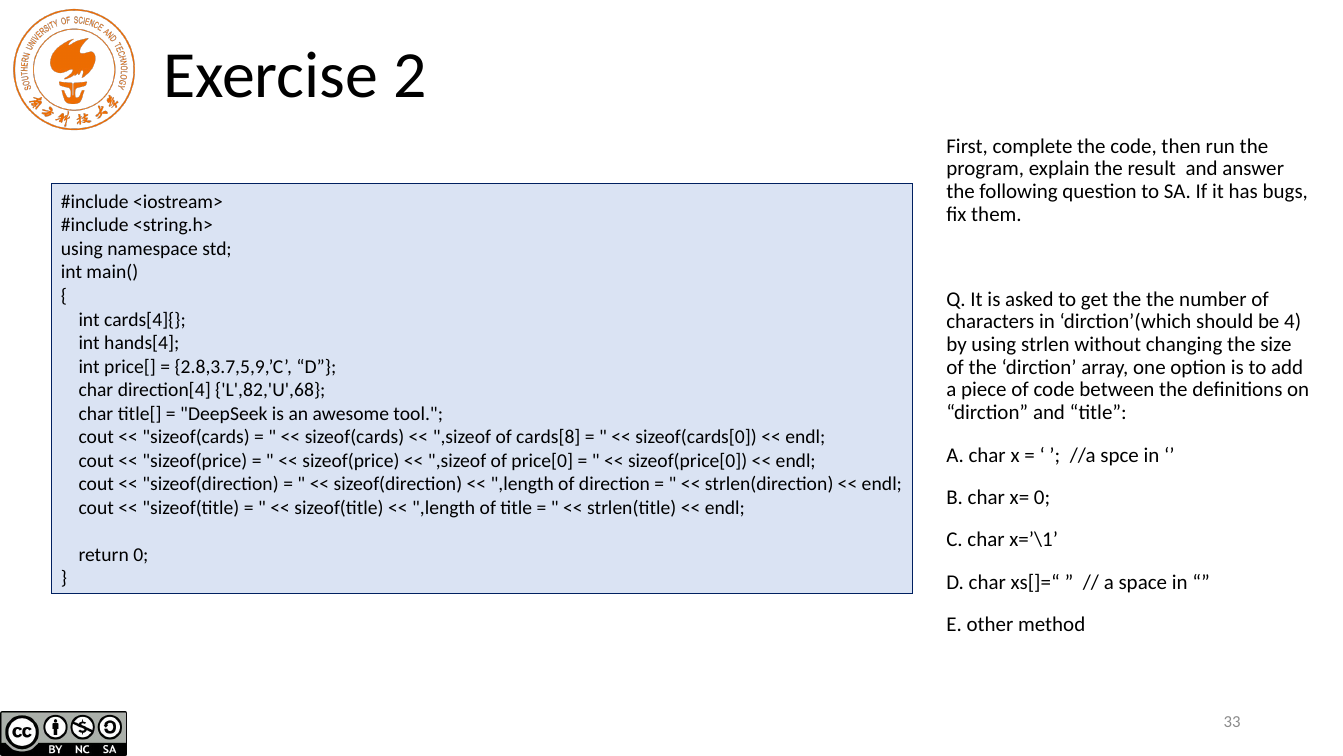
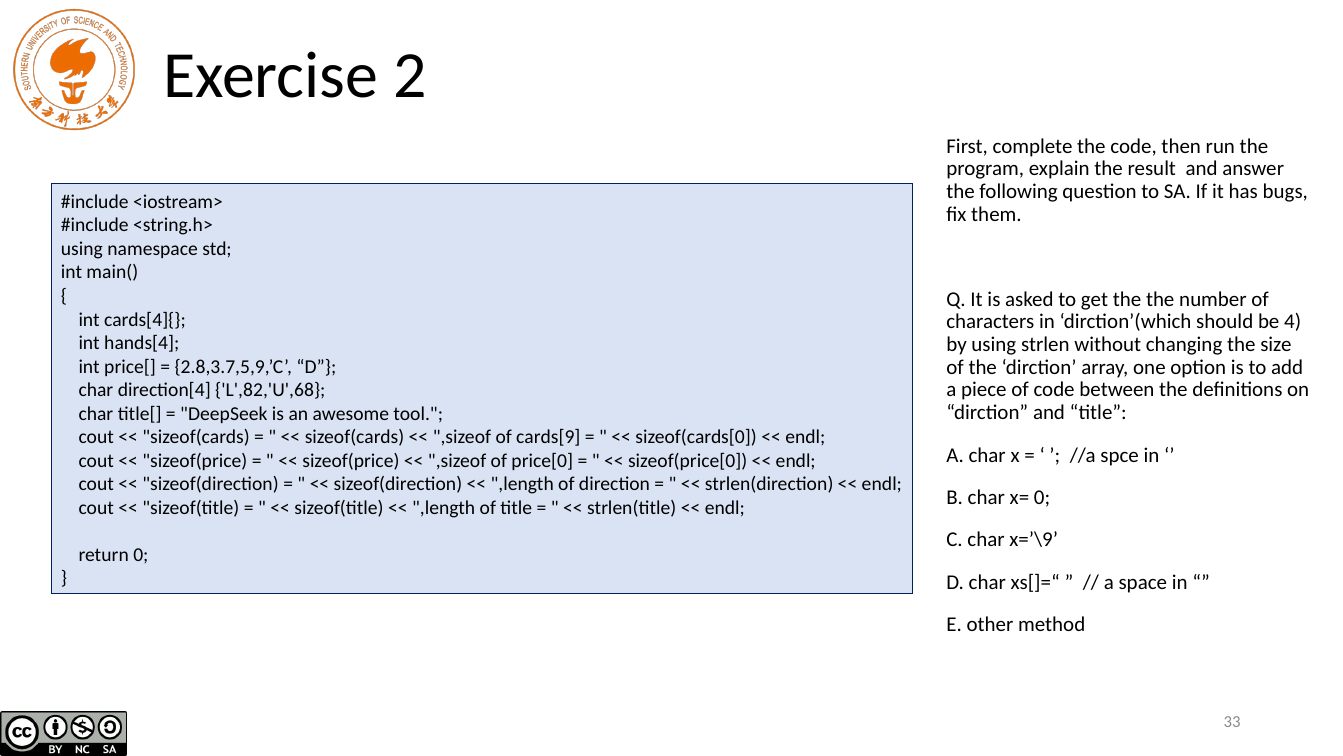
cards[8: cards[8 -> cards[9
x=’\1: x=’\1 -> x=’\9
